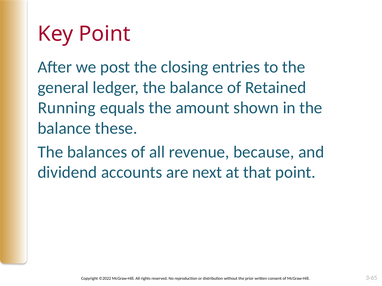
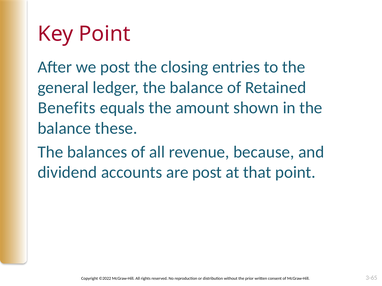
Running: Running -> Benefits
are next: next -> post
